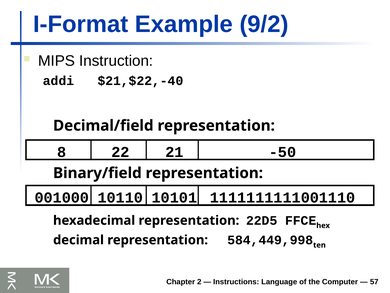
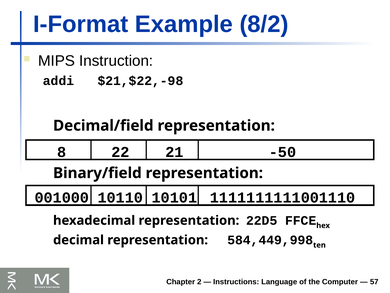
9/2: 9/2 -> 8/2
$21,$22,-40: $21,$22,-40 -> $21,$22,-98
